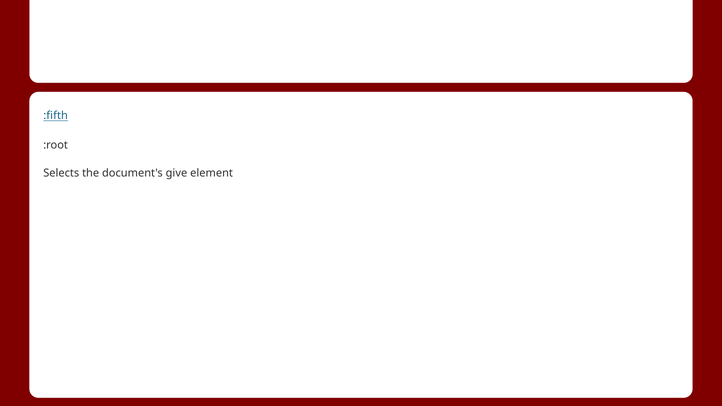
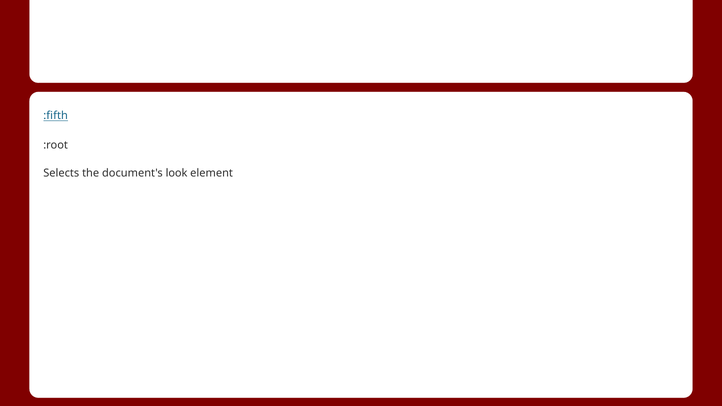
give: give -> look
